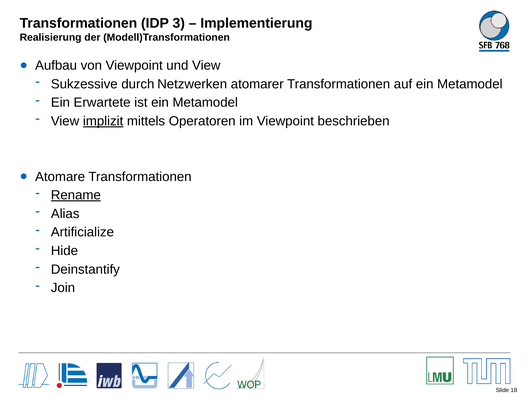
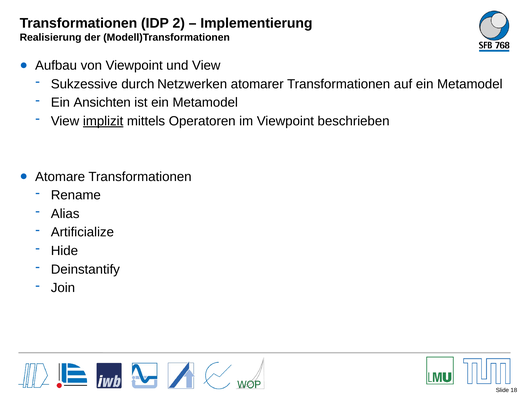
3: 3 -> 2
Erwartete: Erwartete -> Ansichten
Rename underline: present -> none
